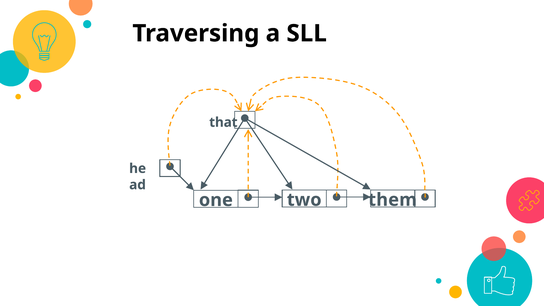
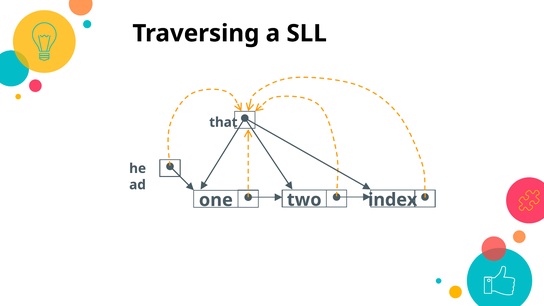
them: them -> index
